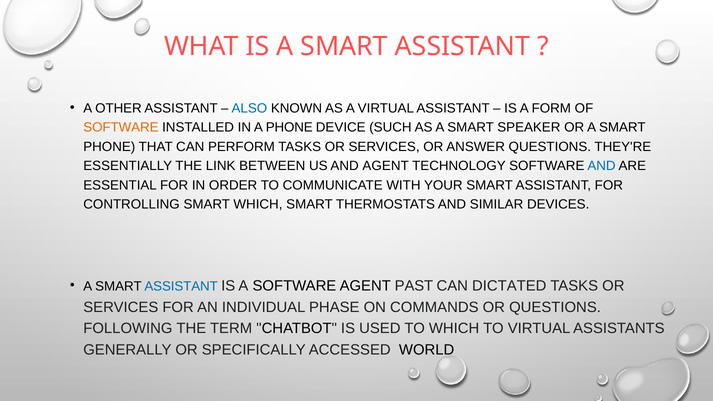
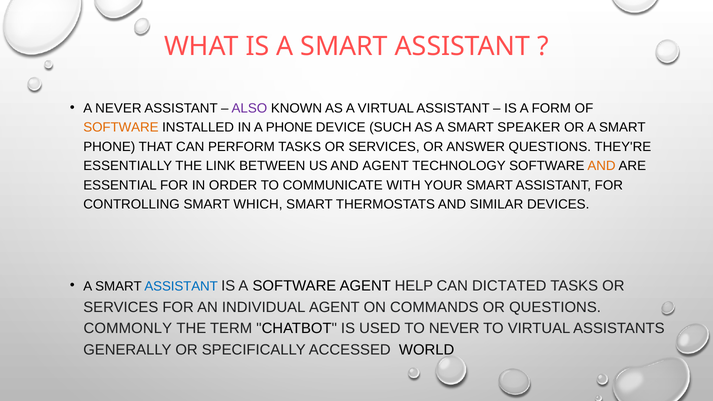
A OTHER: OTHER -> NEVER
ALSO colour: blue -> purple
AND at (602, 166) colour: blue -> orange
PAST: PAST -> HELP
INDIVIDUAL PHASE: PHASE -> AGENT
FOLLOWING: FOLLOWING -> COMMONLY
TO WHICH: WHICH -> NEVER
